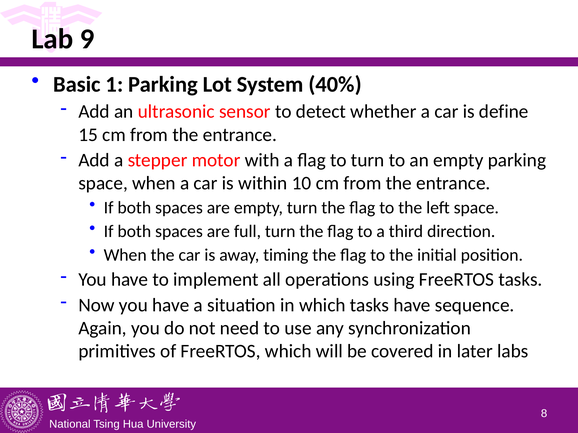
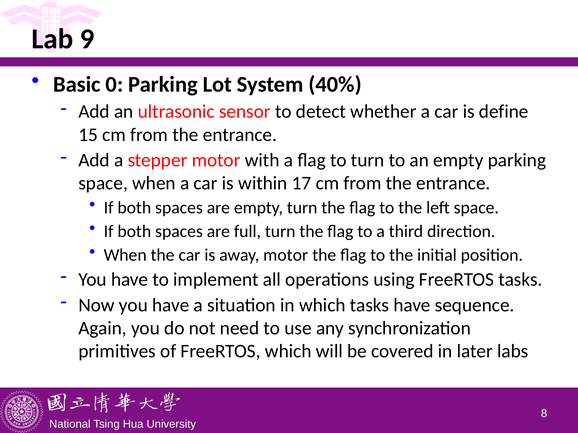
1: 1 -> 0
10: 10 -> 17
away timing: timing -> motor
